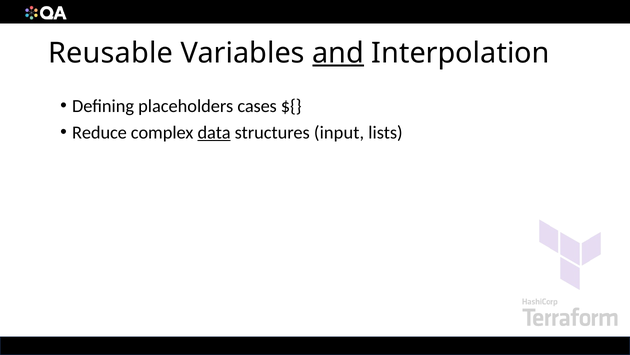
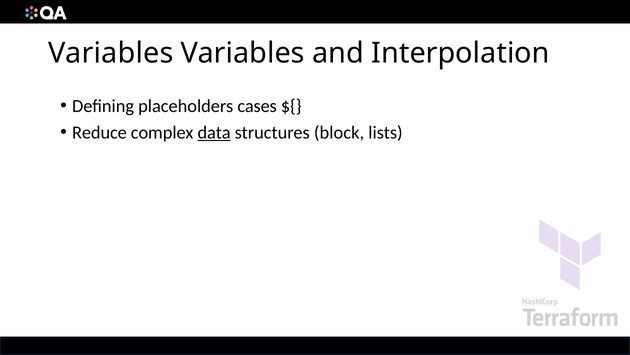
Reusable at (111, 53): Reusable -> Variables
and underline: present -> none
input: input -> block
